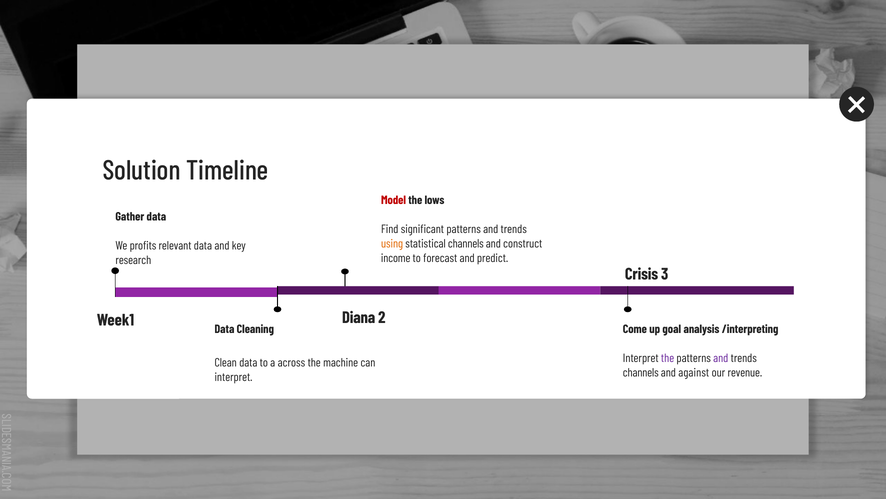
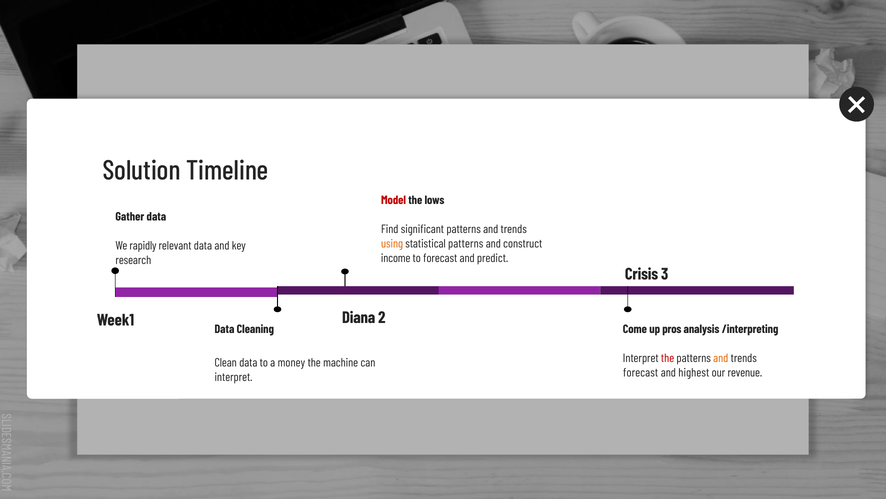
statistical channels: channels -> patterns
profits: profits -> rapidly
goal: goal -> pros
the at (668, 358) colour: purple -> red
and at (721, 358) colour: purple -> orange
across: across -> money
channels at (641, 372): channels -> forecast
against: against -> highest
